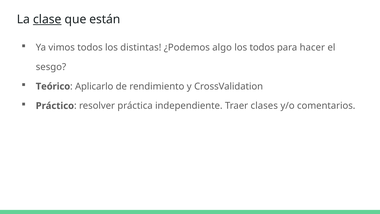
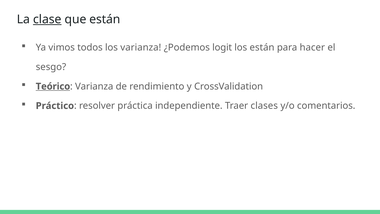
los distintas: distintas -> varianza
algo: algo -> logit
los todos: todos -> están
Teórico underline: none -> present
Aplicarlo at (94, 86): Aplicarlo -> Varianza
